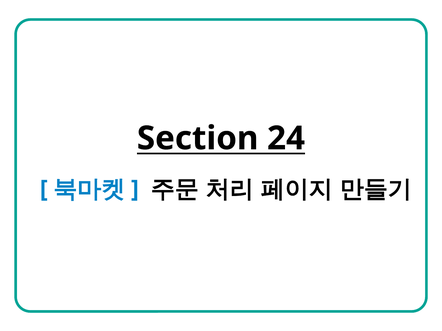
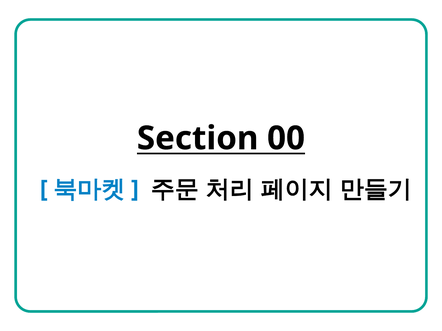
24: 24 -> 00
